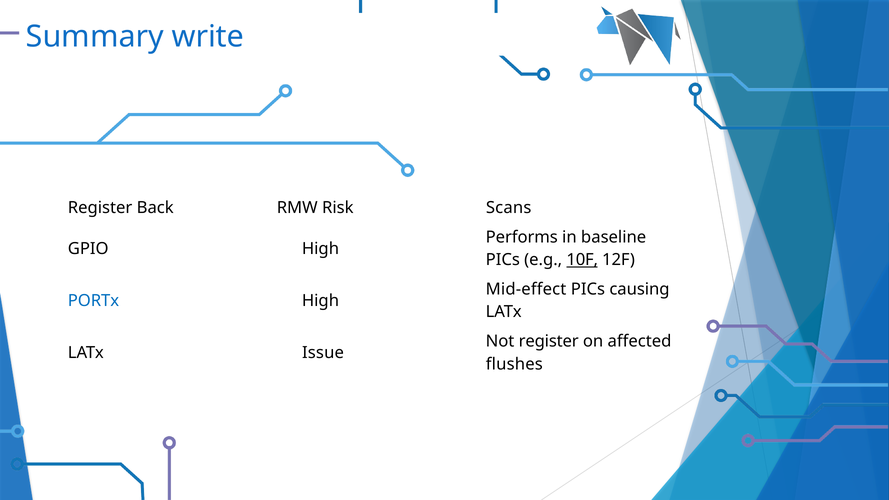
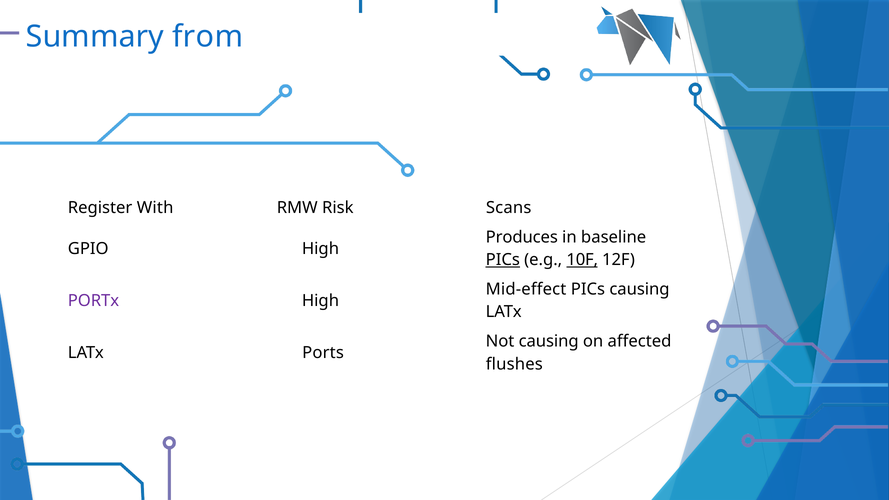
write: write -> from
Back: Back -> With
Performs: Performs -> Produces
PICs at (503, 260) underline: none -> present
PORTx colour: blue -> purple
Not register: register -> causing
Issue: Issue -> Ports
